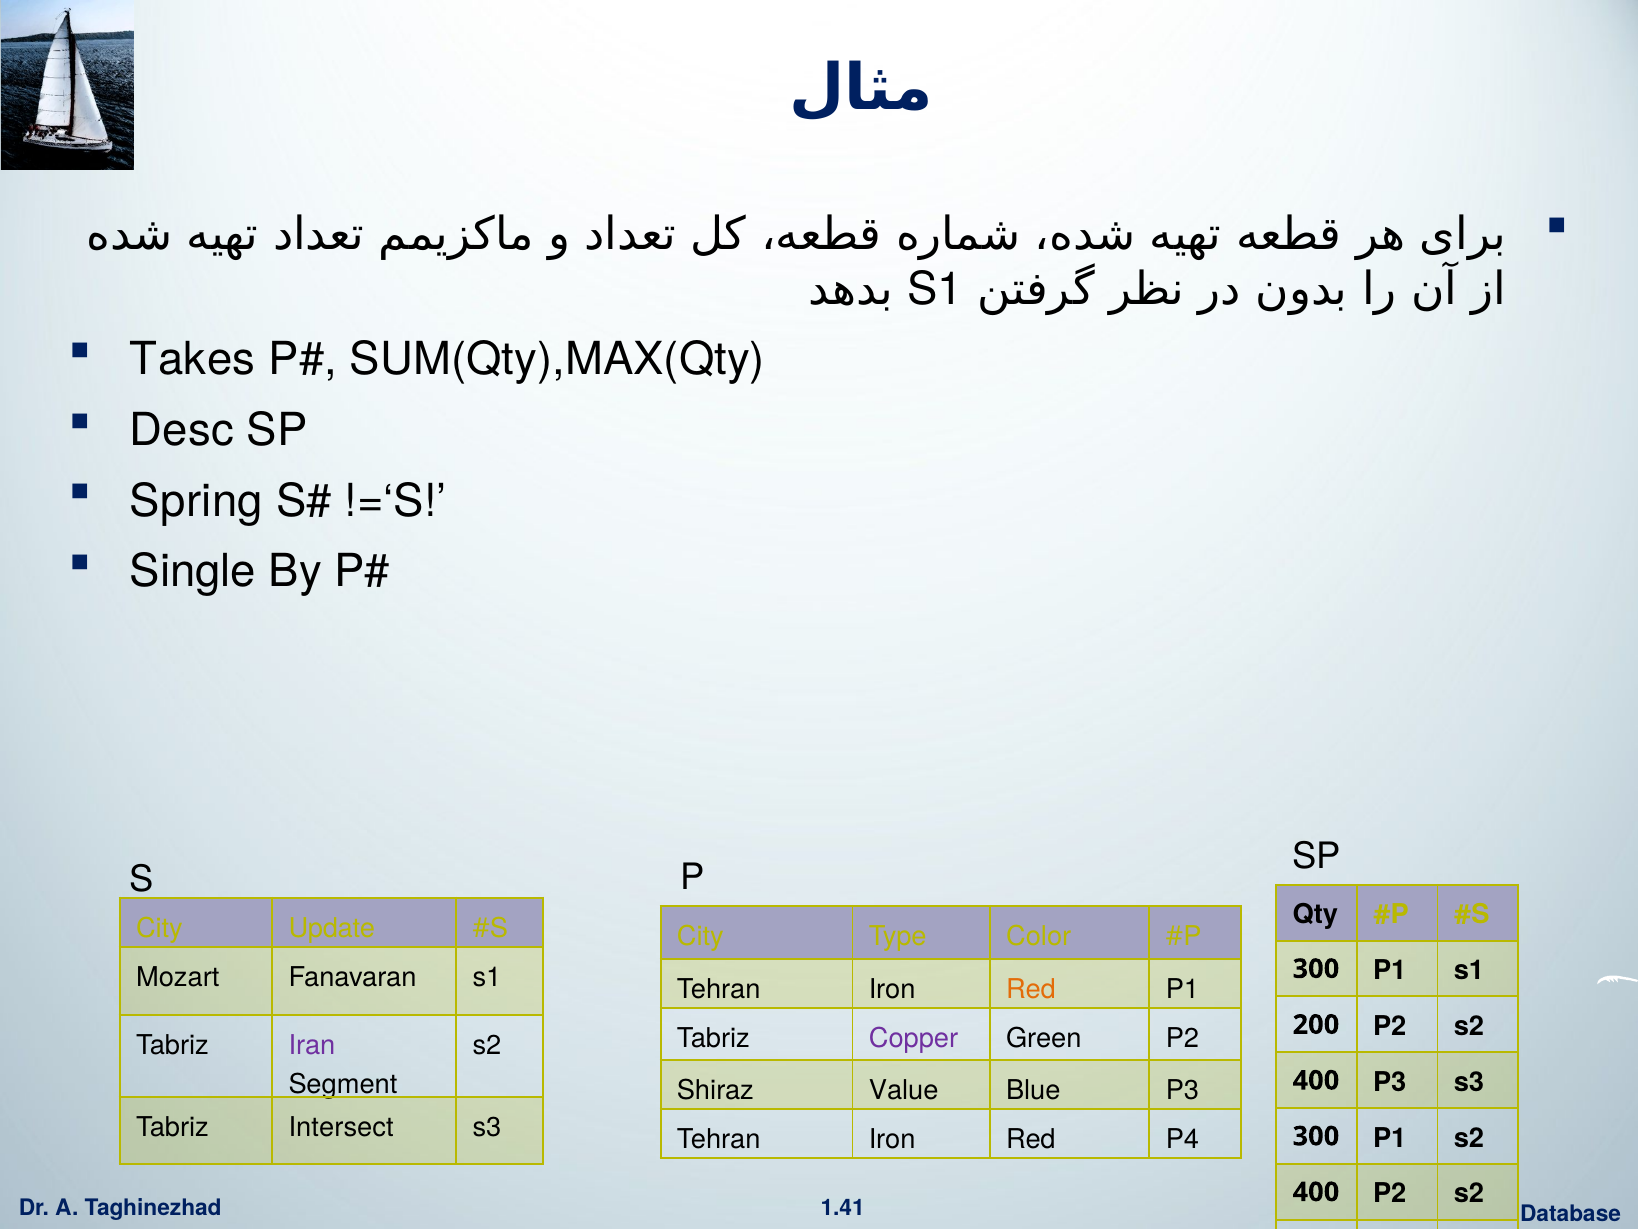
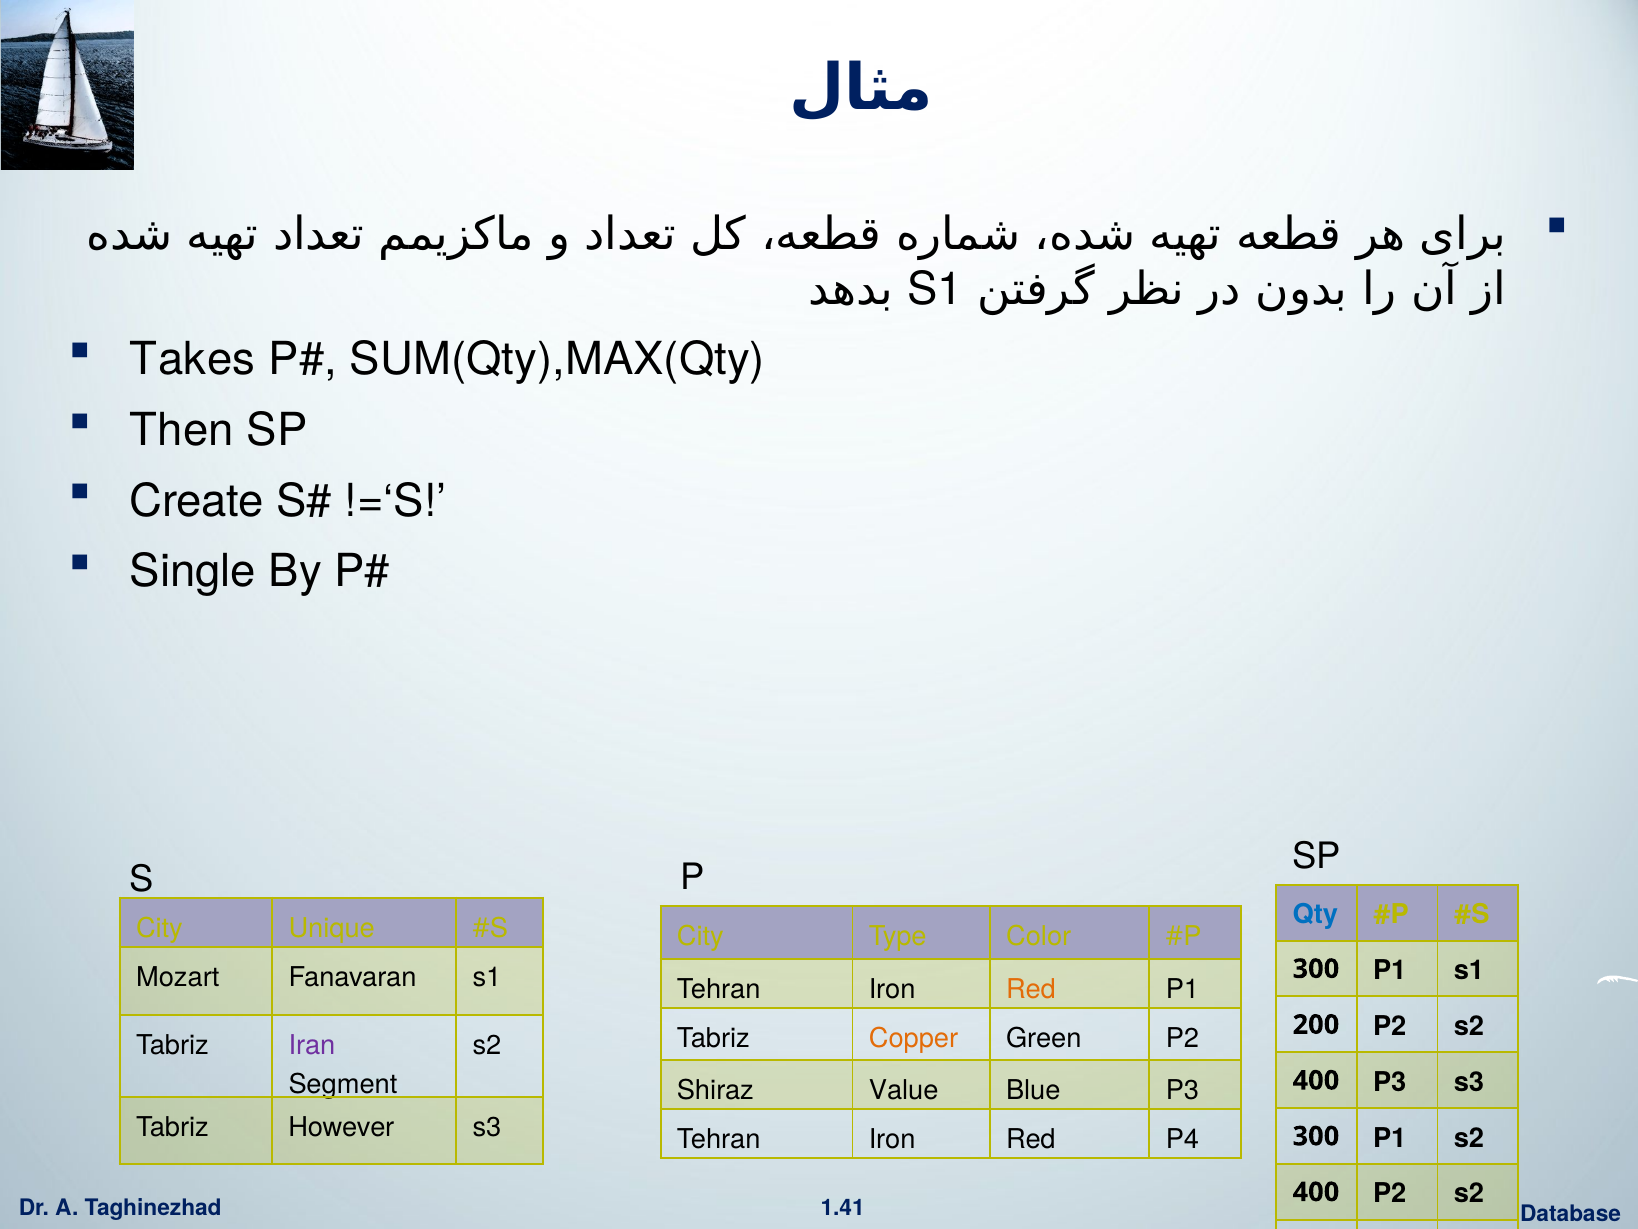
Desc: Desc -> Then
Spring: Spring -> Create
Qty colour: black -> blue
Update: Update -> Unique
Copper colour: purple -> orange
Intersect: Intersect -> However
